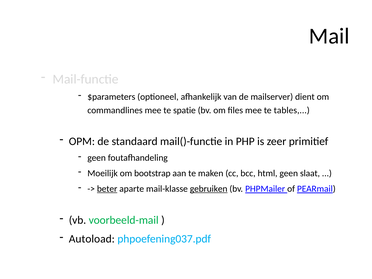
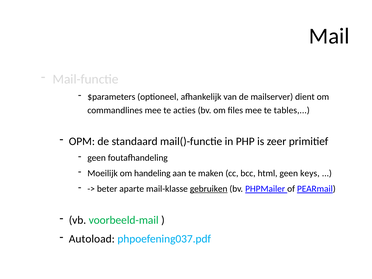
spatie: spatie -> acties
bootstrap: bootstrap -> handeling
slaat: slaat -> keys
beter underline: present -> none
